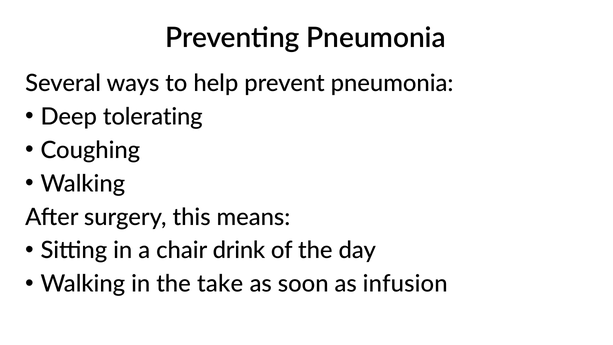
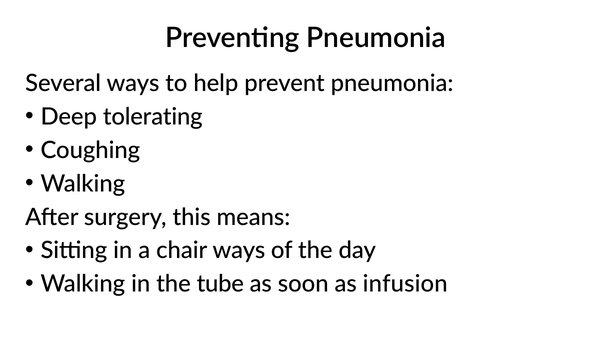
chair drink: drink -> ways
take: take -> tube
